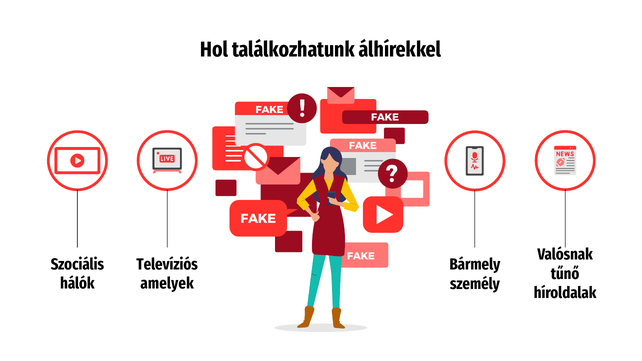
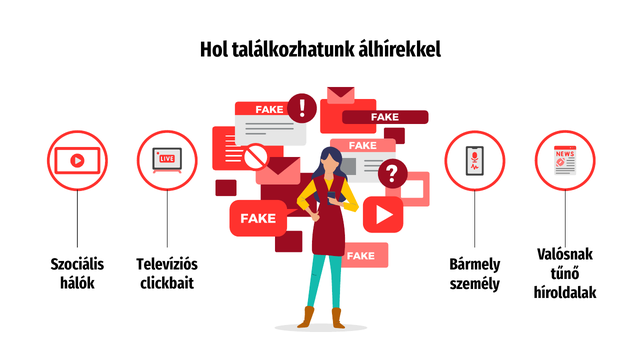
amelyek: amelyek -> clickbait
